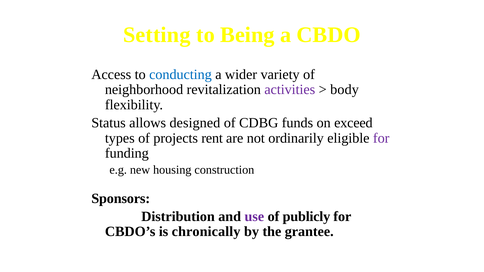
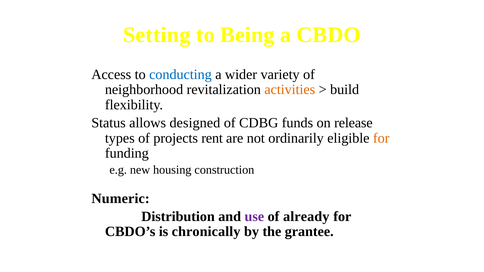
activities colour: purple -> orange
body: body -> build
exceed: exceed -> release
for at (381, 138) colour: purple -> orange
Sponsors: Sponsors -> Numeric
publicly: publicly -> already
